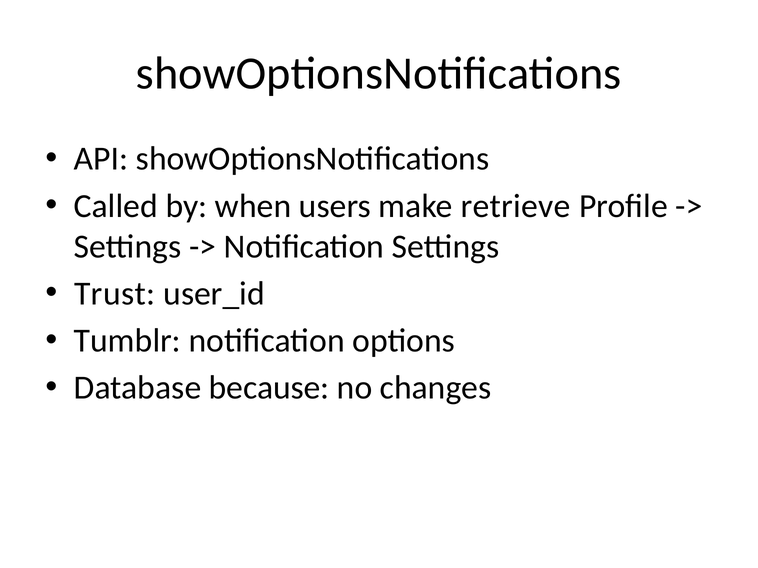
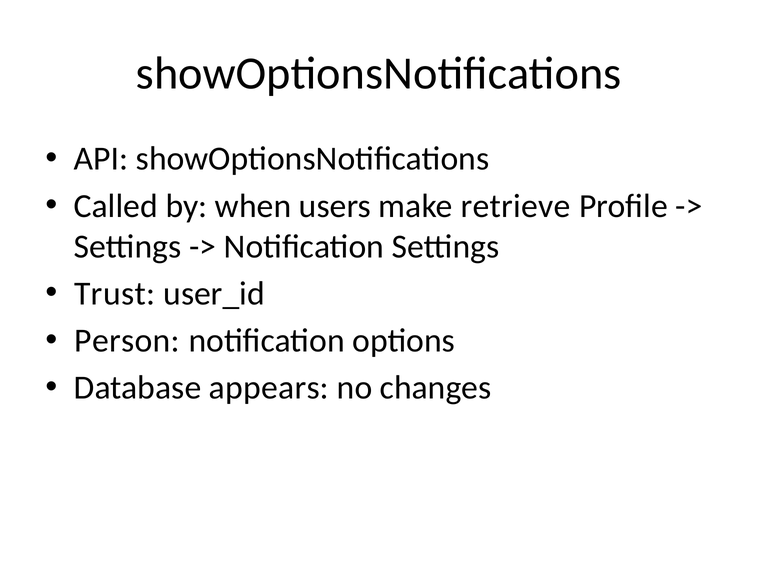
Tumblr: Tumblr -> Person
because: because -> appears
